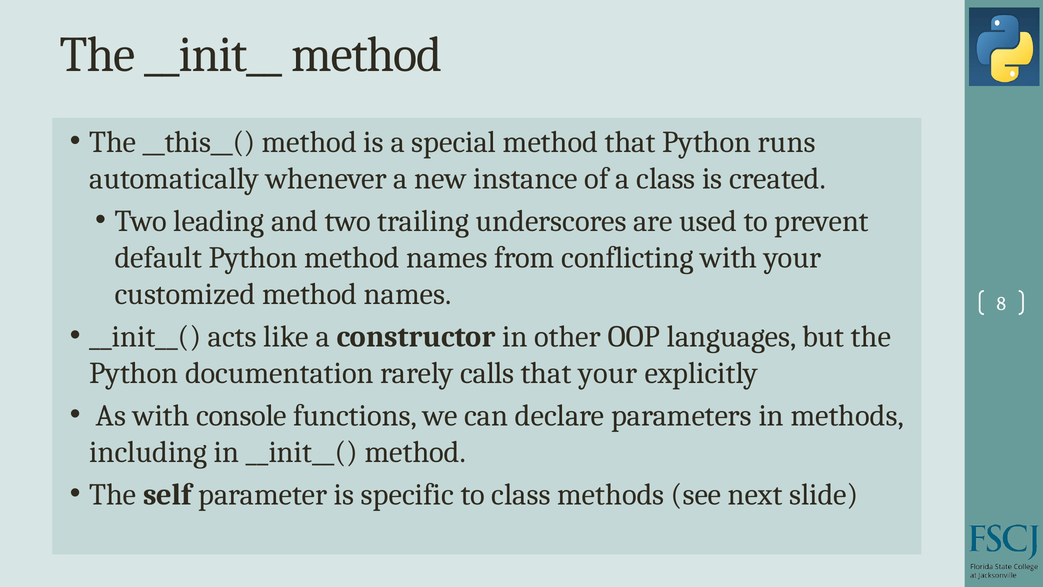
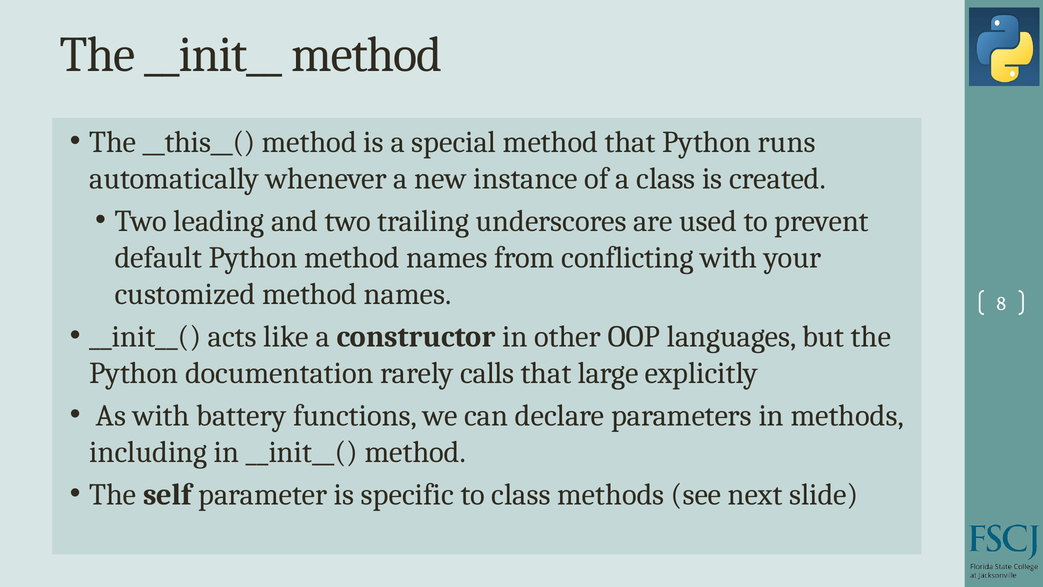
that your: your -> large
console: console -> battery
